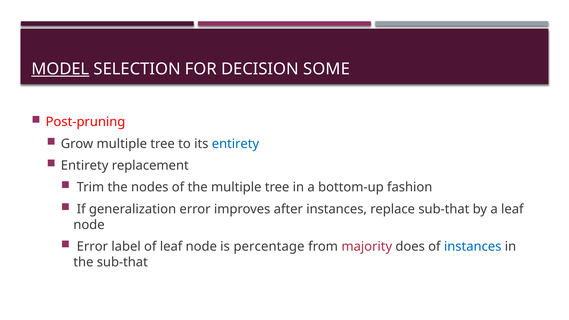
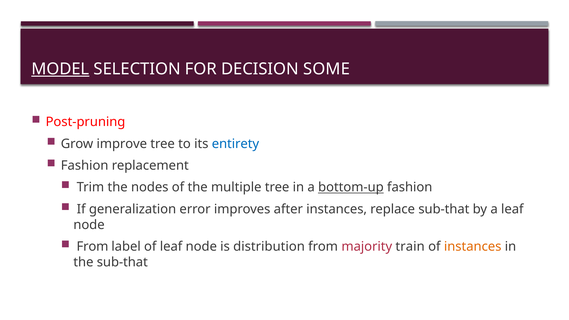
Grow multiple: multiple -> improve
Entirety at (85, 166): Entirety -> Fashion
bottom-up underline: none -> present
Error at (92, 247): Error -> From
percentage: percentage -> distribution
does: does -> train
instances at (473, 247) colour: blue -> orange
